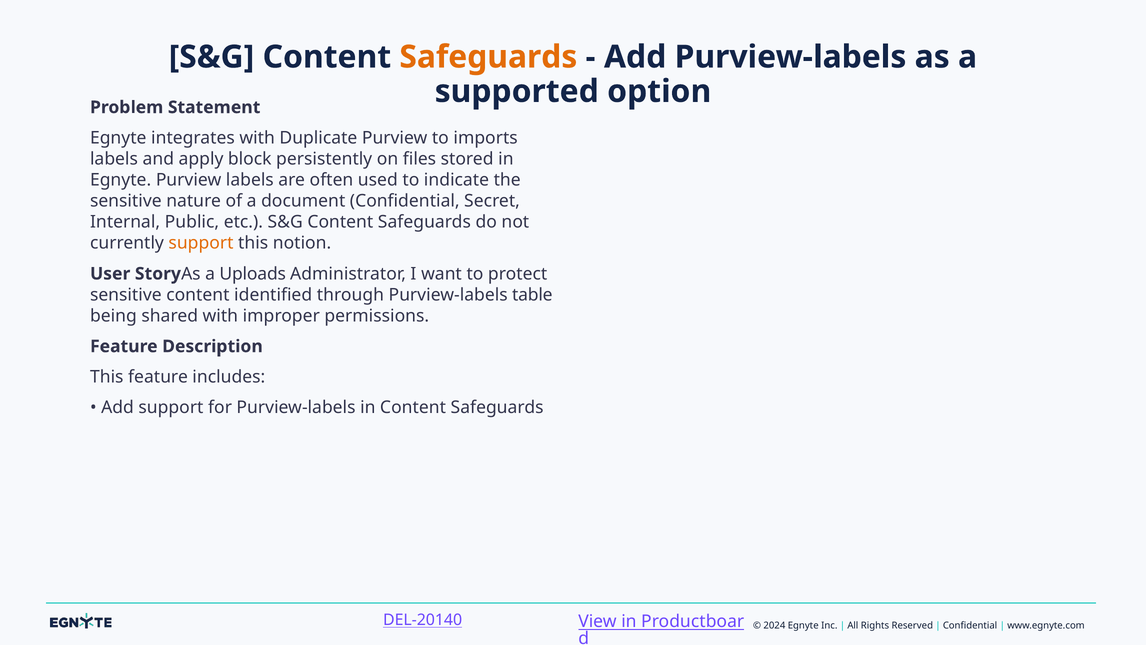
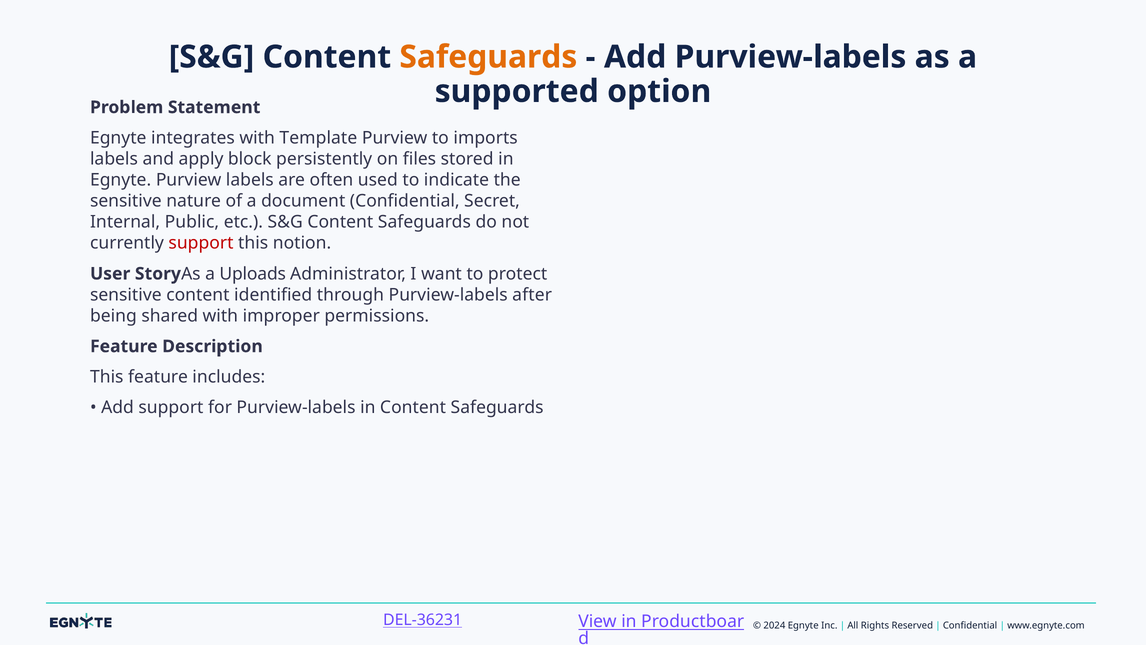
Duplicate: Duplicate -> Template
support at (201, 243) colour: orange -> red
table: table -> after
DEL-20140: DEL-20140 -> DEL-36231
